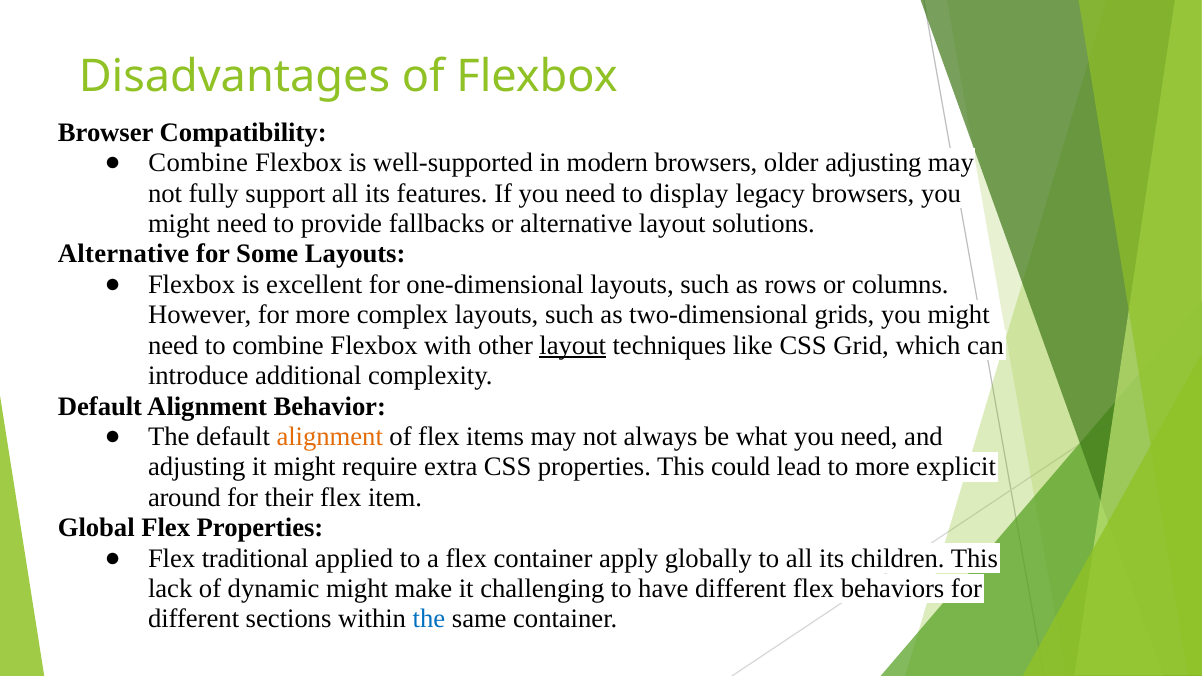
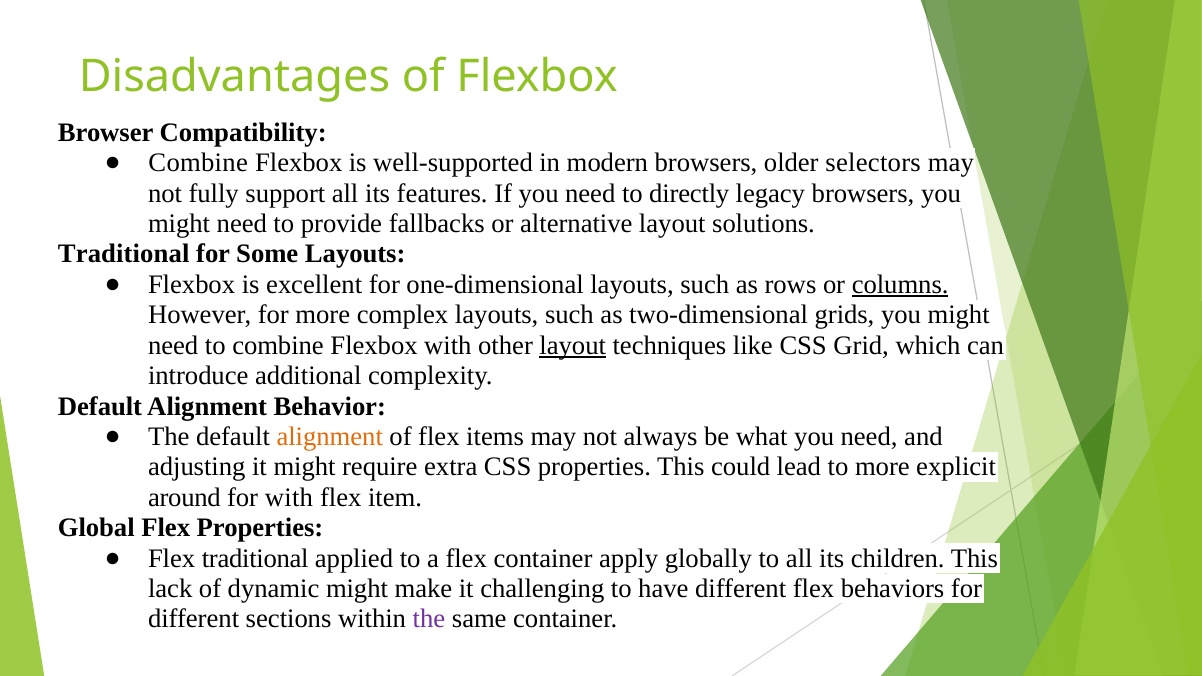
older adjusting: adjusting -> selectors
display: display -> directly
Alternative at (124, 254): Alternative -> Traditional
columns underline: none -> present
for their: their -> with
the at (429, 619) colour: blue -> purple
